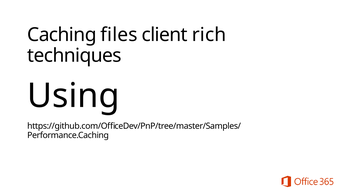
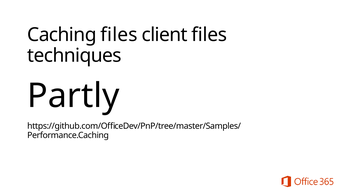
client rich: rich -> files
Using: Using -> Partly
